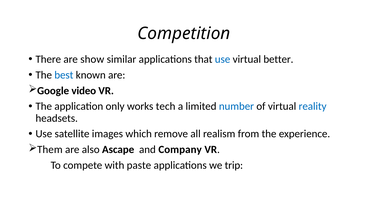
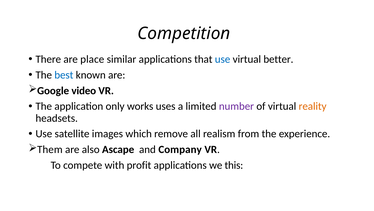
show: show -> place
tech: tech -> uses
number colour: blue -> purple
reality colour: blue -> orange
paste: paste -> profit
trip: trip -> this
